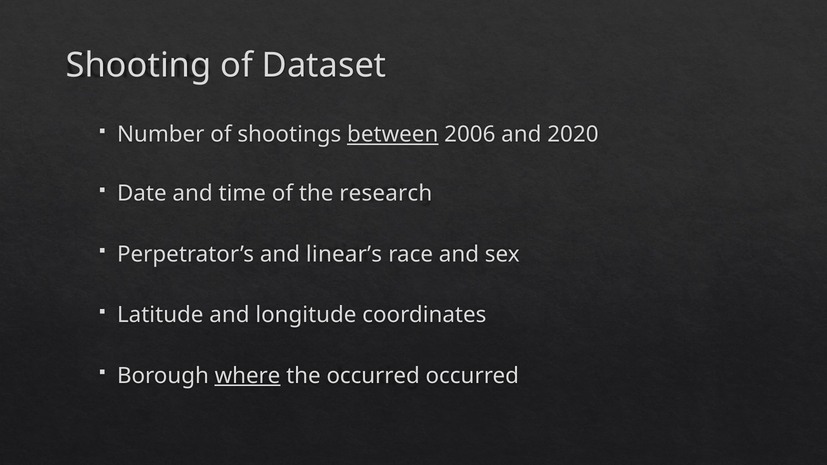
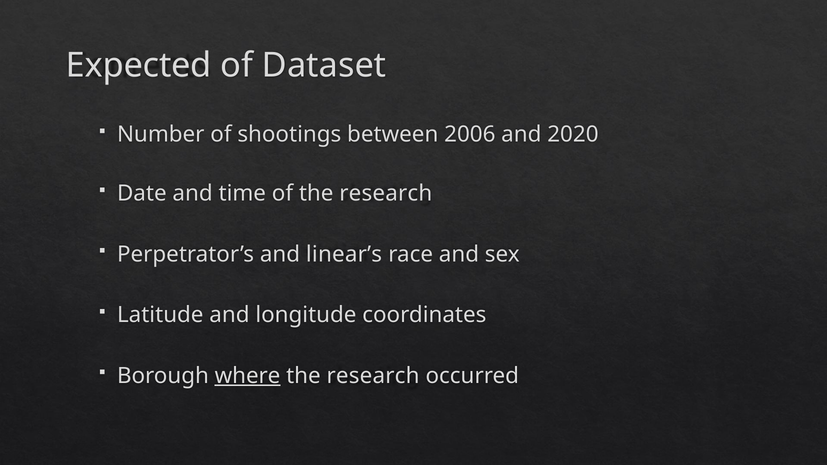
Shooting: Shooting -> Expected
between underline: present -> none
occurred at (373, 376): occurred -> research
